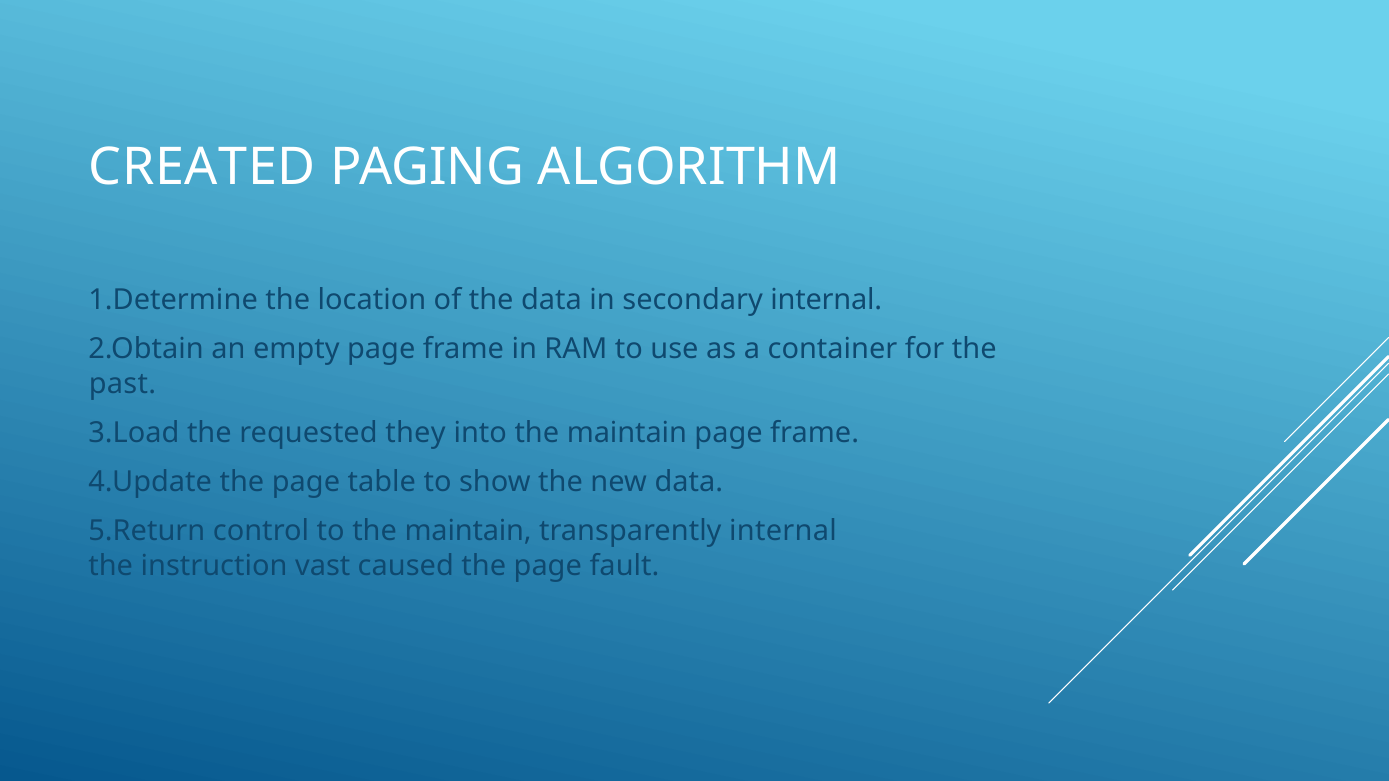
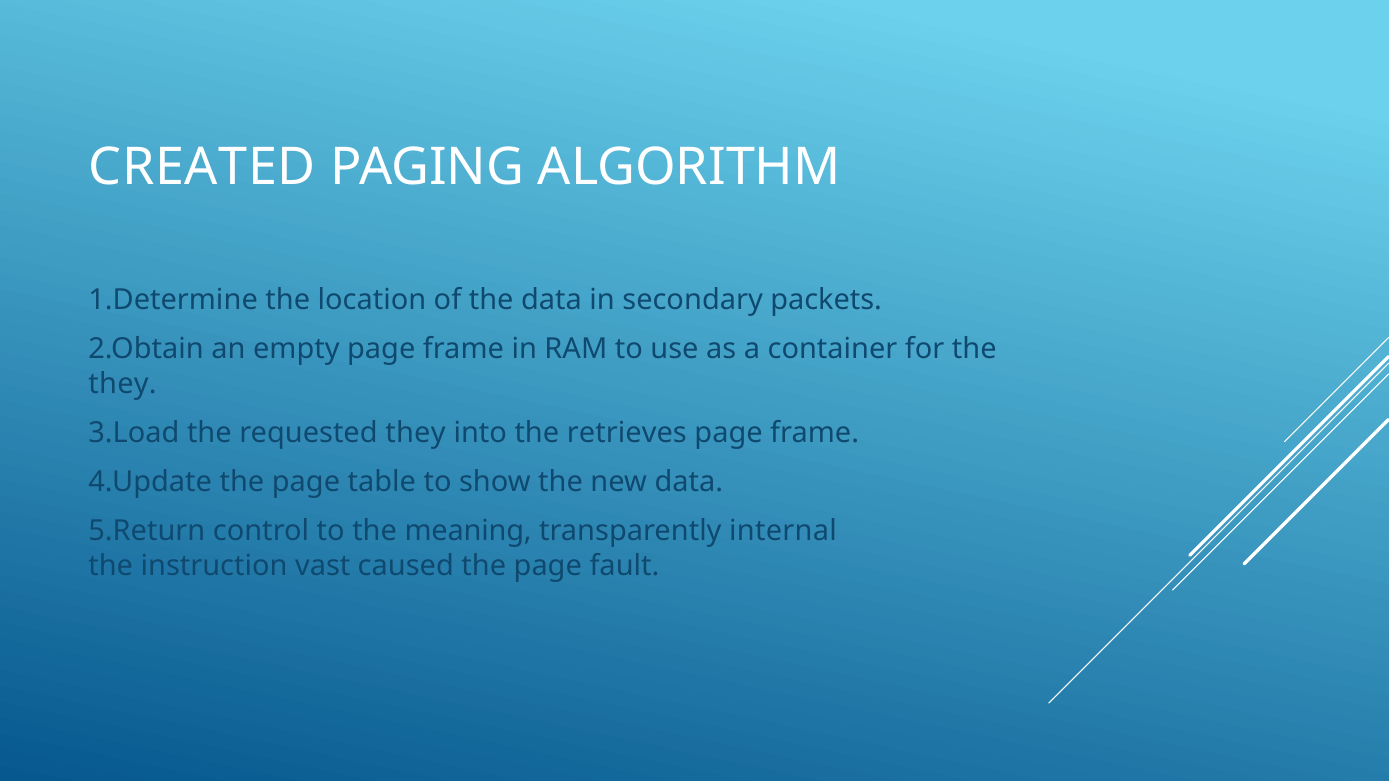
secondary internal: internal -> packets
past at (122, 384): past -> they
into the maintain: maintain -> retrieves
to the maintain: maintain -> meaning
